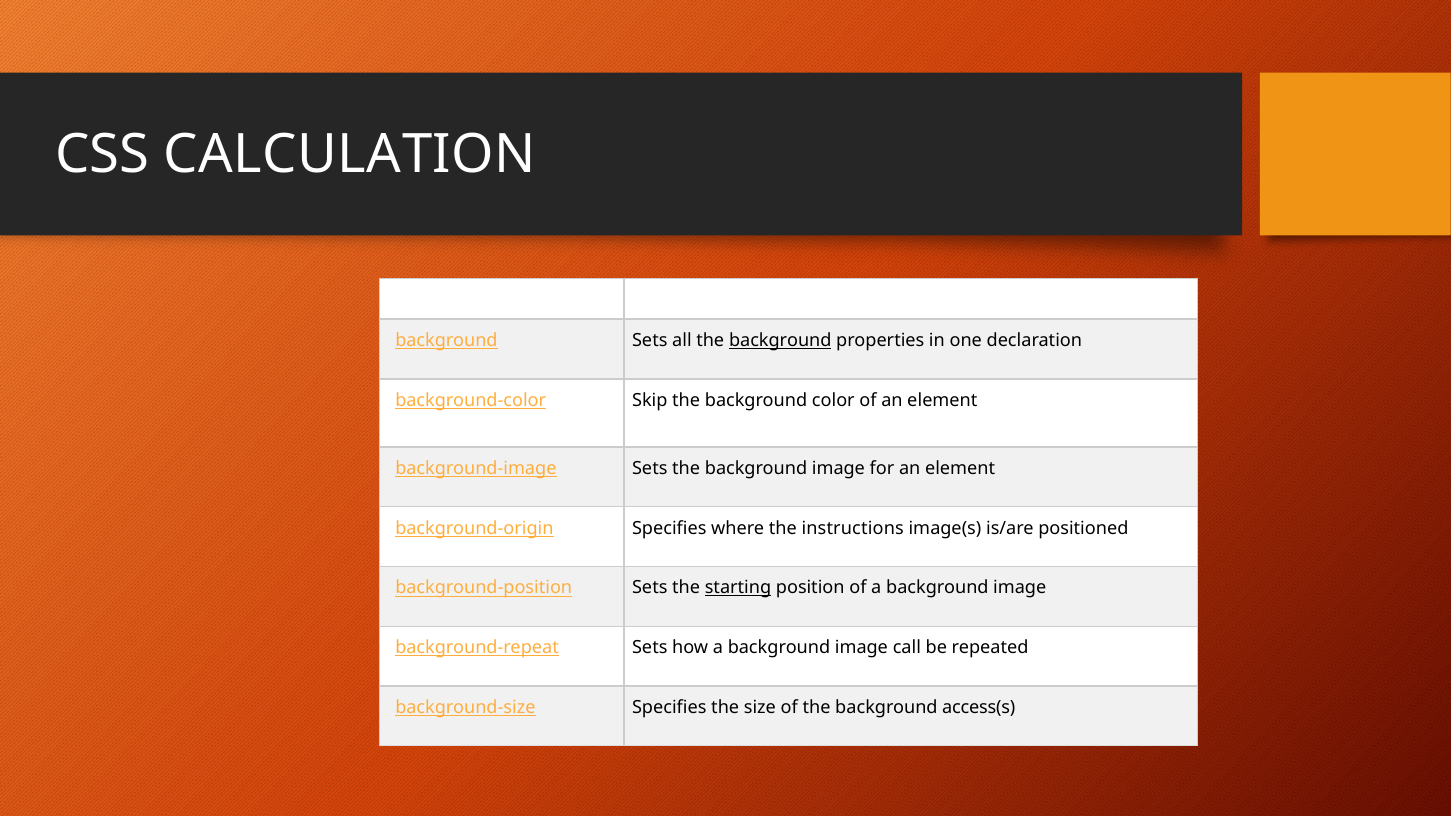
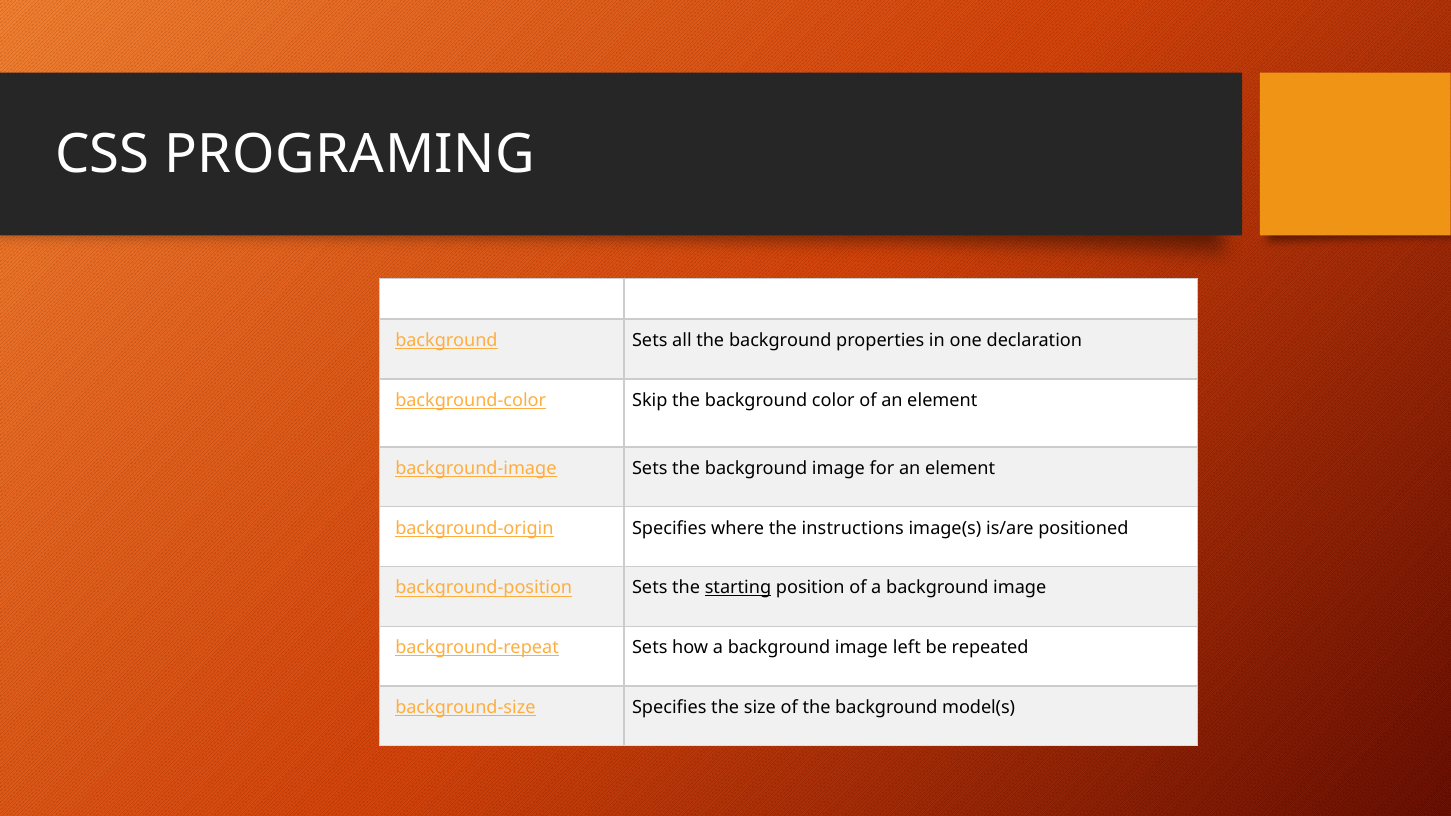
CALCULATION: CALCULATION -> PROGRAMING
background at (780, 341) underline: present -> none
call: call -> left
access(s: access(s -> model(s
